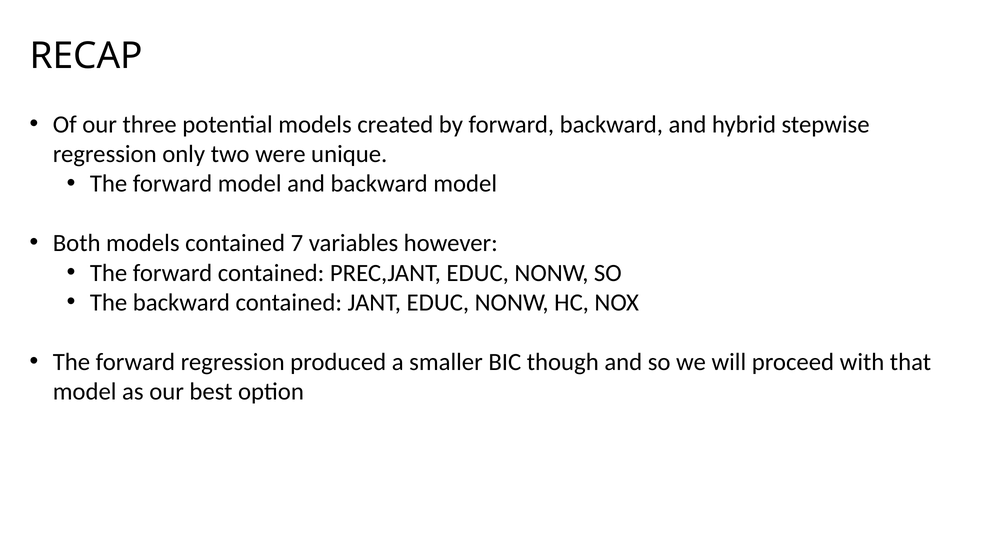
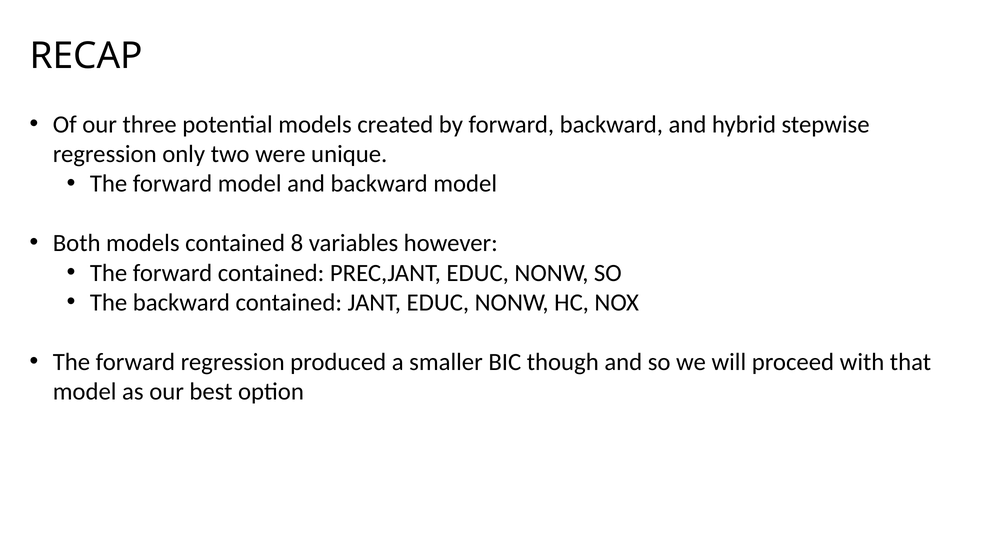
7: 7 -> 8
